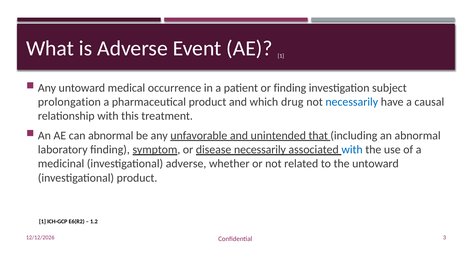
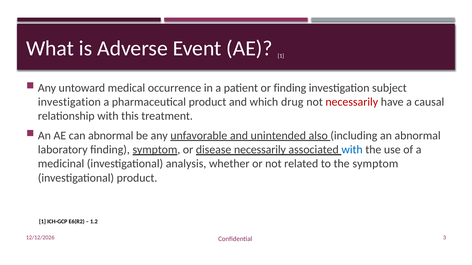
prolongation at (69, 102): prolongation -> investigation
necessarily at (352, 102) colour: blue -> red
that: that -> also
investigational adverse: adverse -> analysis
the untoward: untoward -> symptom
